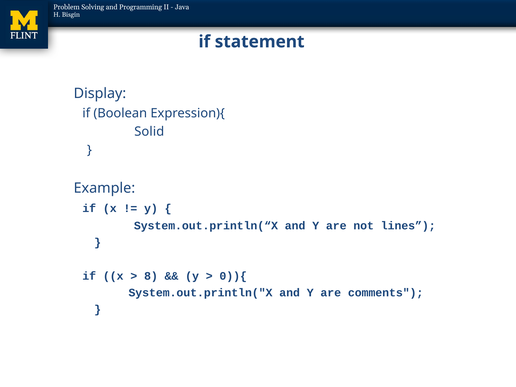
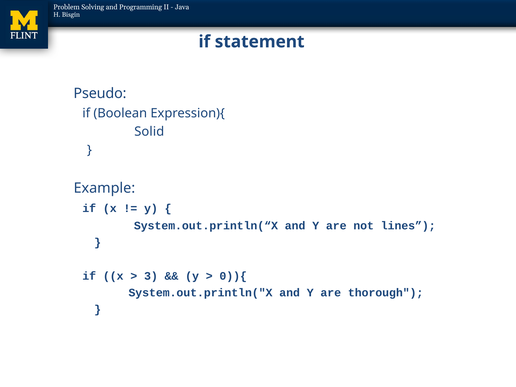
Display: Display -> Pseudo
8: 8 -> 3
comments: comments -> thorough
